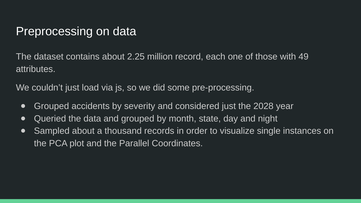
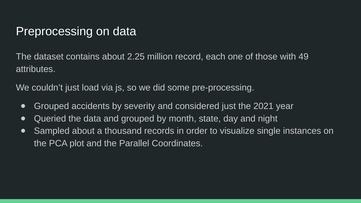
2028: 2028 -> 2021
